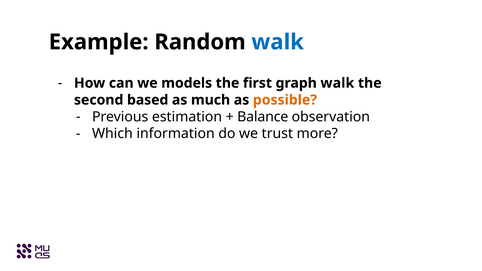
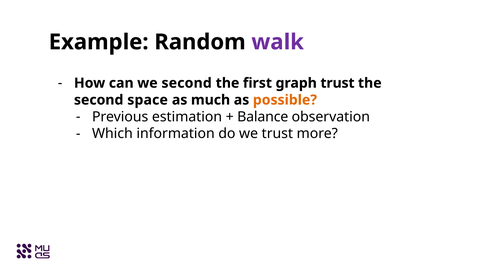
walk at (278, 42) colour: blue -> purple
we models: models -> second
graph walk: walk -> trust
based: based -> space
